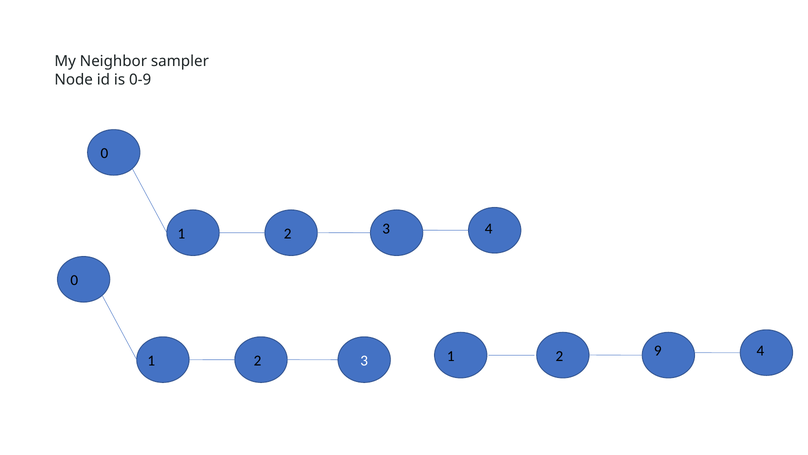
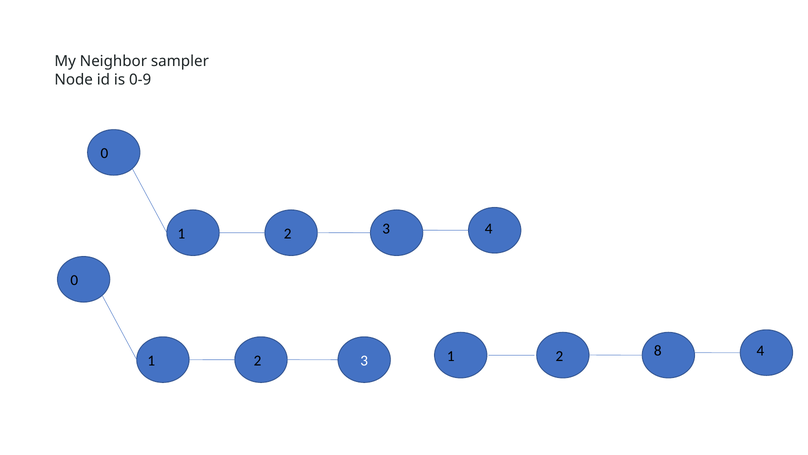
9: 9 -> 8
